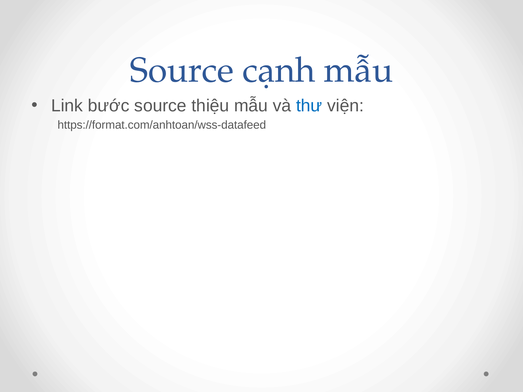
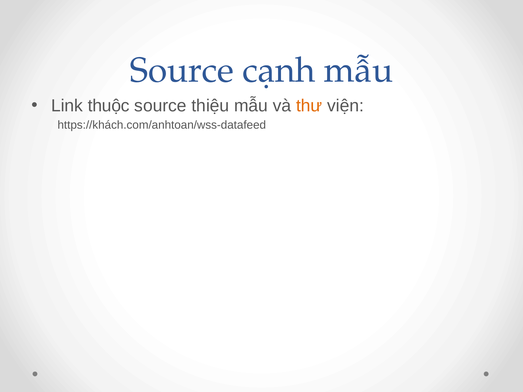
bước: bước -> thuộc
thư colour: blue -> orange
https://format.com/anhtoan/wss-datafeed: https://format.com/anhtoan/wss-datafeed -> https://khách.com/anhtoan/wss-datafeed
